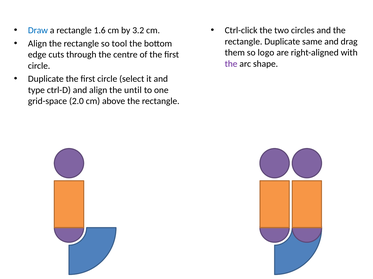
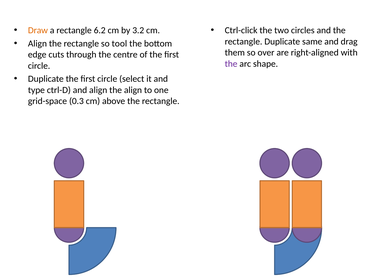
Draw colour: blue -> orange
1.6: 1.6 -> 6.2
logo: logo -> over
the until: until -> align
2.0: 2.0 -> 0.3
